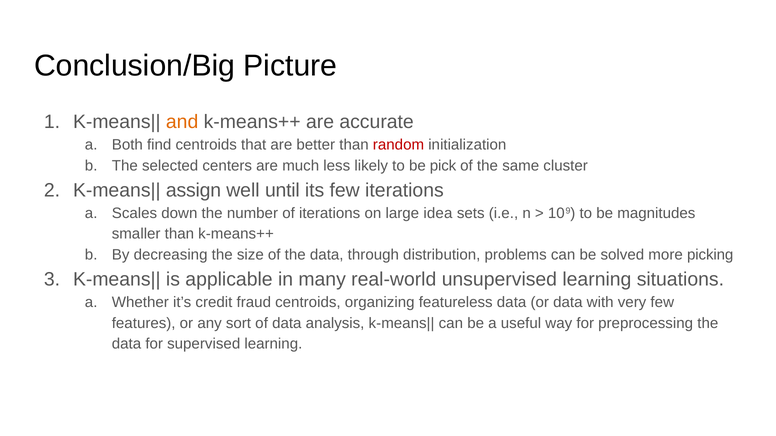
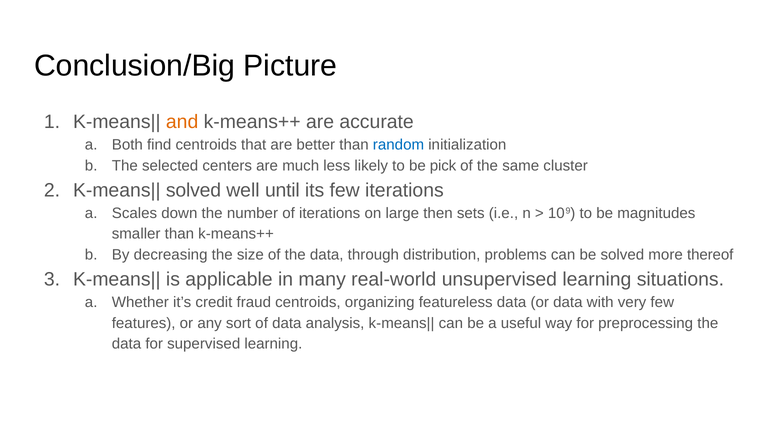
random colour: red -> blue
assign at (193, 190): assign -> solved
idea: idea -> then
picking: picking -> thereof
